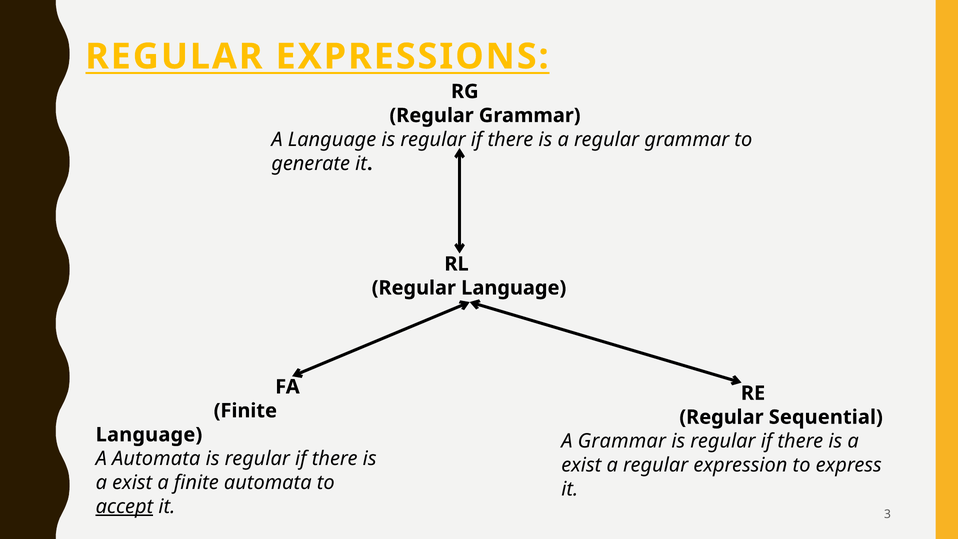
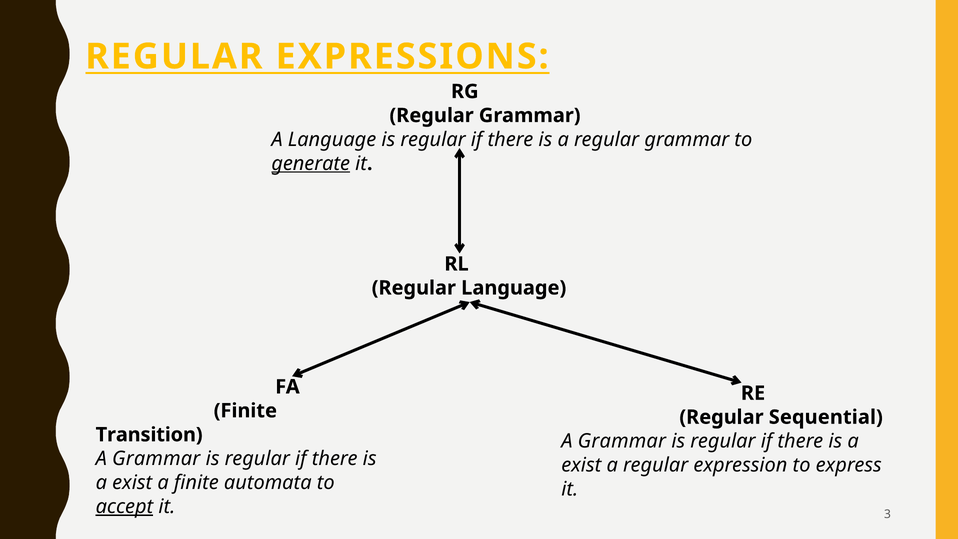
generate underline: none -> present
Language at (149, 435): Language -> Transition
Automata at (156, 459): Automata -> Grammar
